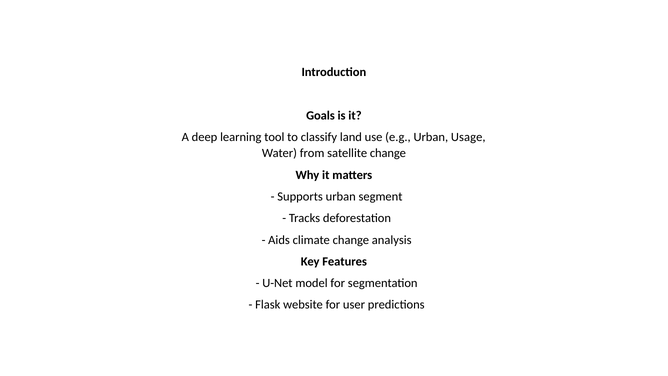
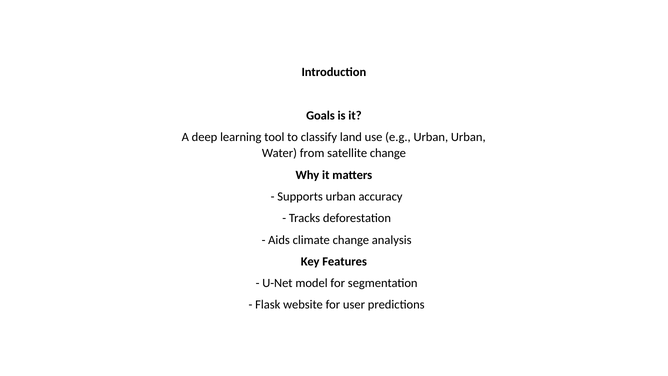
Urban Usage: Usage -> Urban
segment: segment -> accuracy
